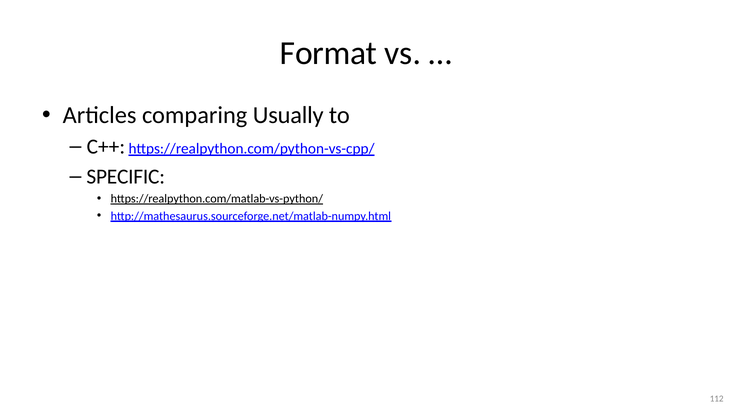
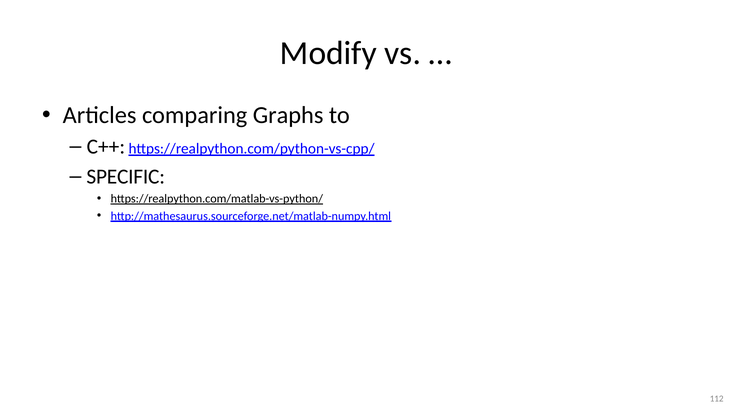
Format: Format -> Modify
Usually: Usually -> Graphs
